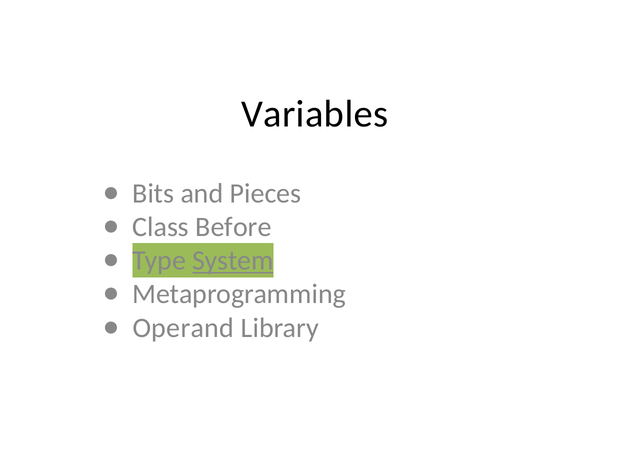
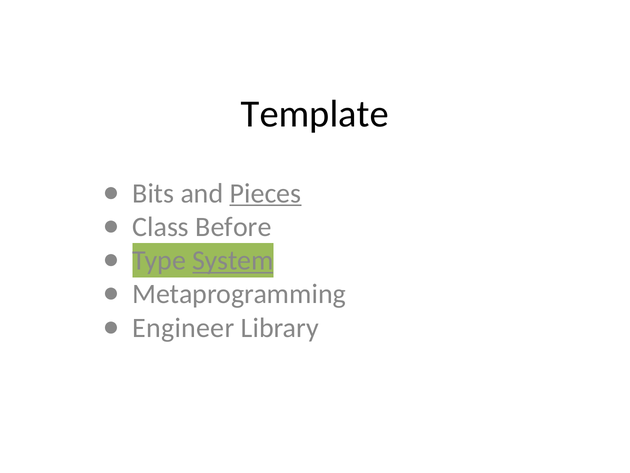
Variables: Variables -> Template
Pieces underline: none -> present
Operand: Operand -> Engineer
